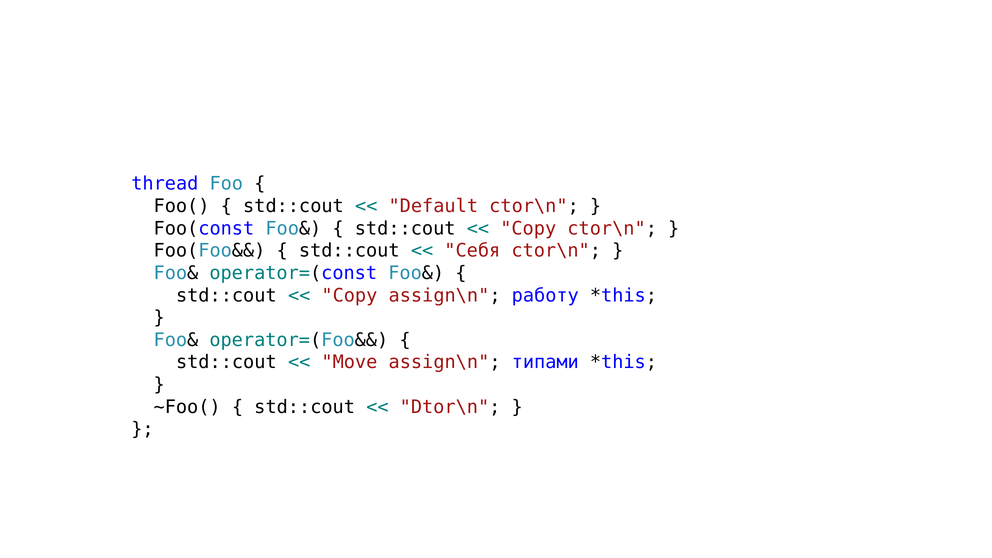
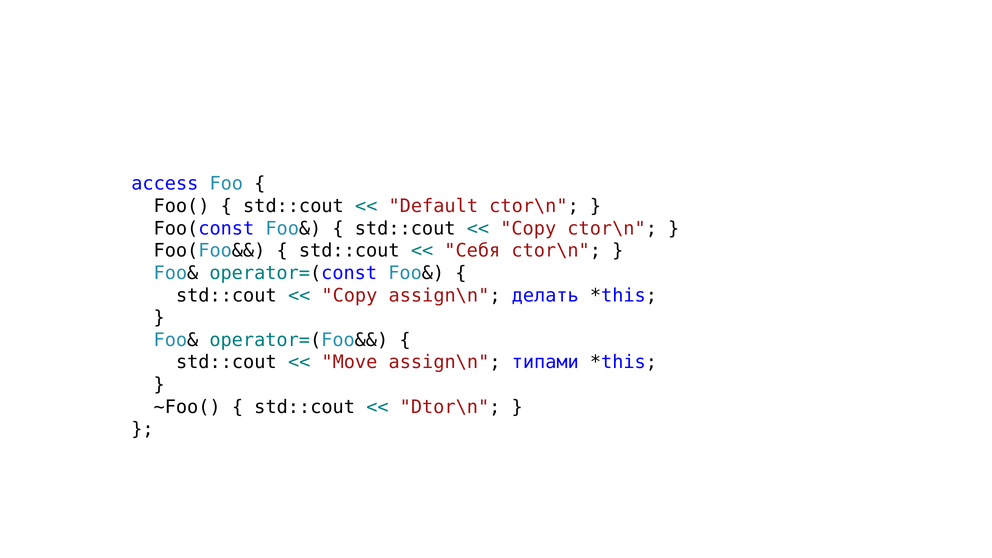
thread: thread -> access
работу: работу -> делать
